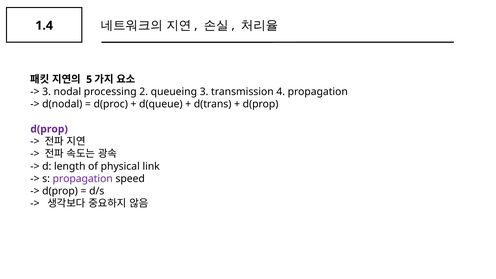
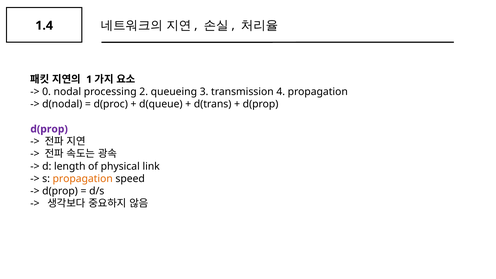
5: 5 -> 1
3 at (47, 92): 3 -> 0
propagation at (83, 179) colour: purple -> orange
